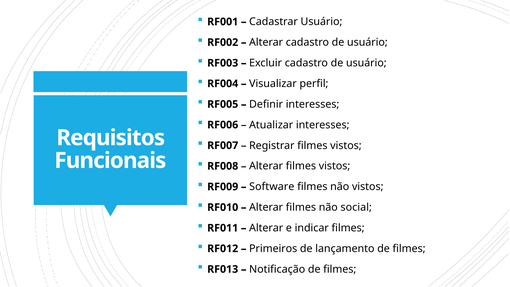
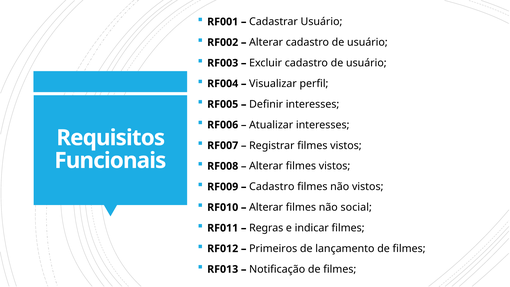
Software at (272, 187): Software -> Cadastro
Alterar at (266, 228): Alterar -> Regras
